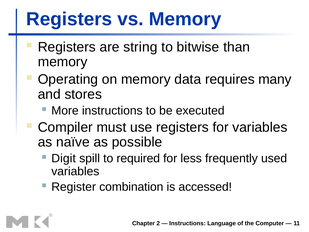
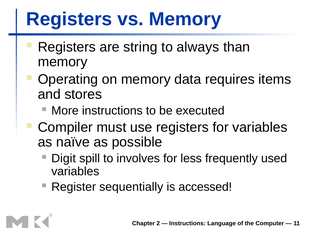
bitwise: bitwise -> always
many: many -> items
required: required -> involves
combination: combination -> sequentially
